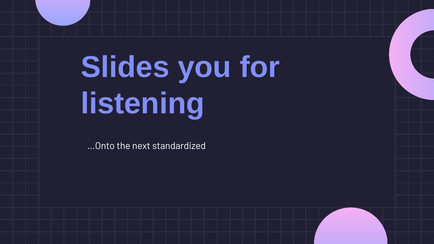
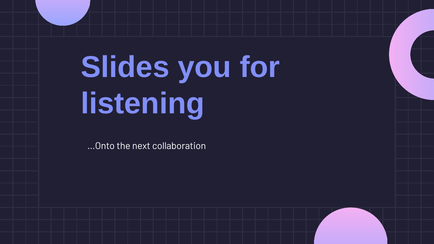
standardized: standardized -> collaboration
